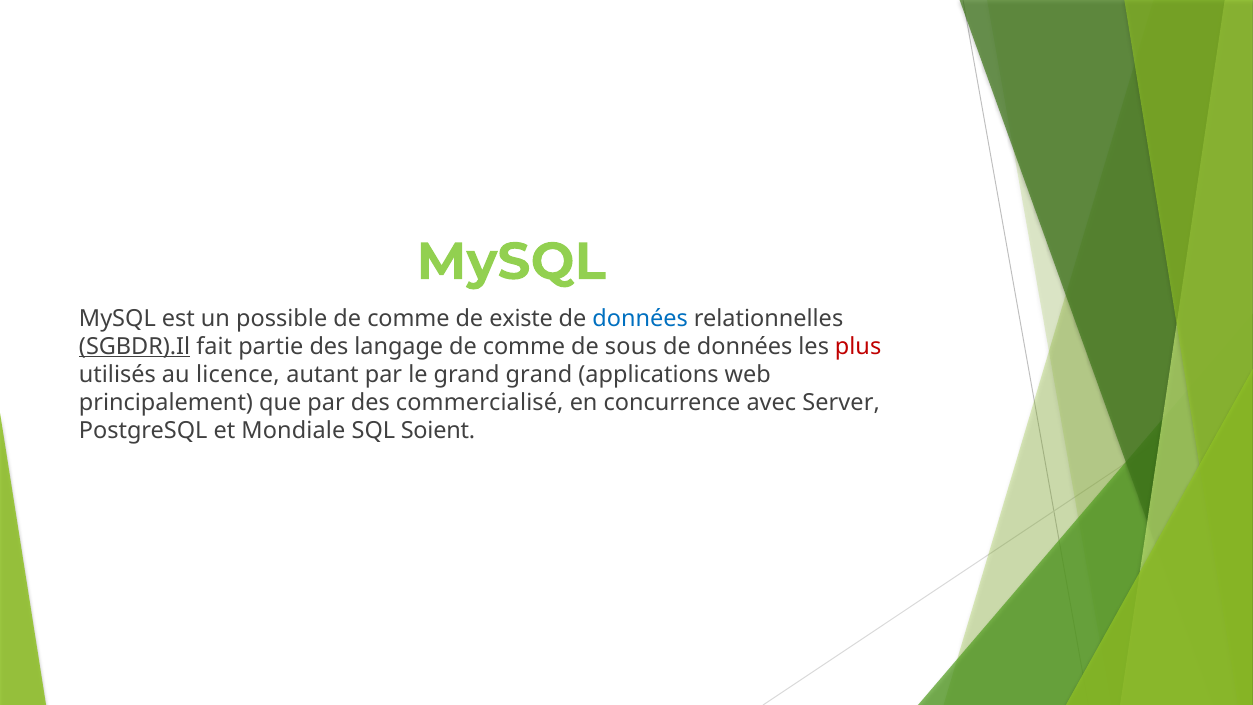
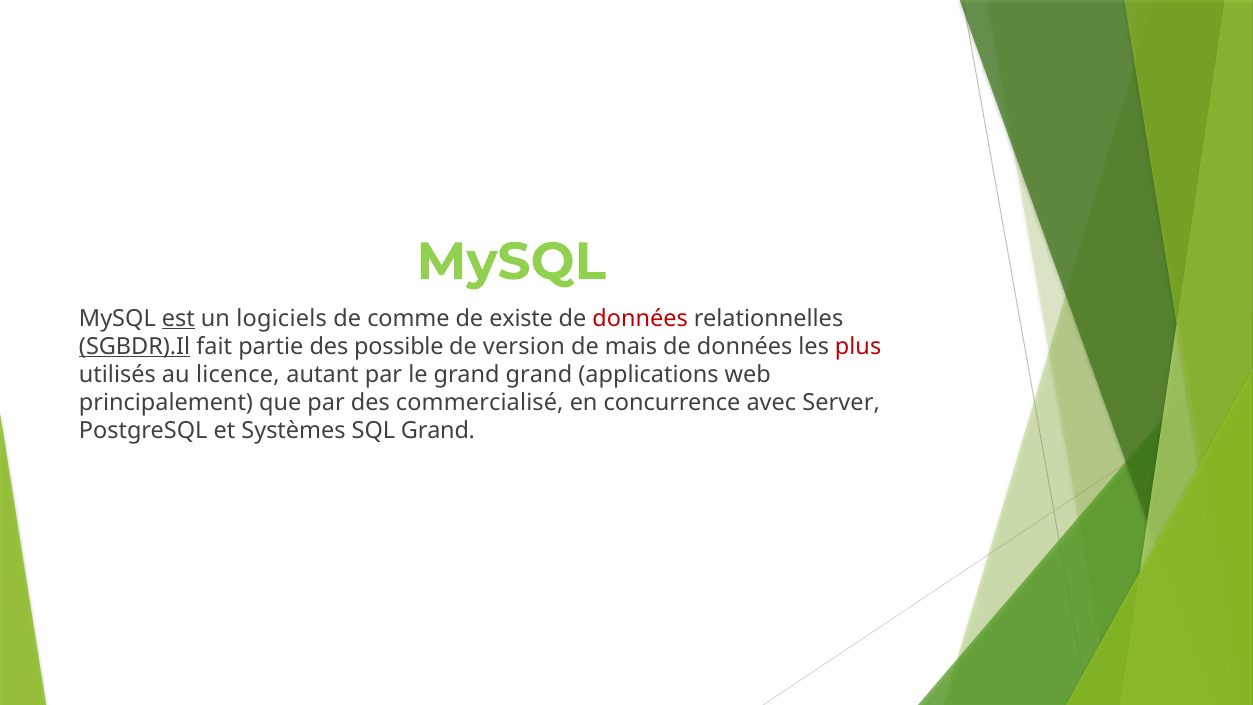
est underline: none -> present
possible: possible -> logiciels
données at (640, 318) colour: blue -> red
langage: langage -> possible
comme at (524, 346): comme -> version
sous: sous -> mais
Mondiale: Mondiale -> Systèmes
SQL Soient: Soient -> Grand
